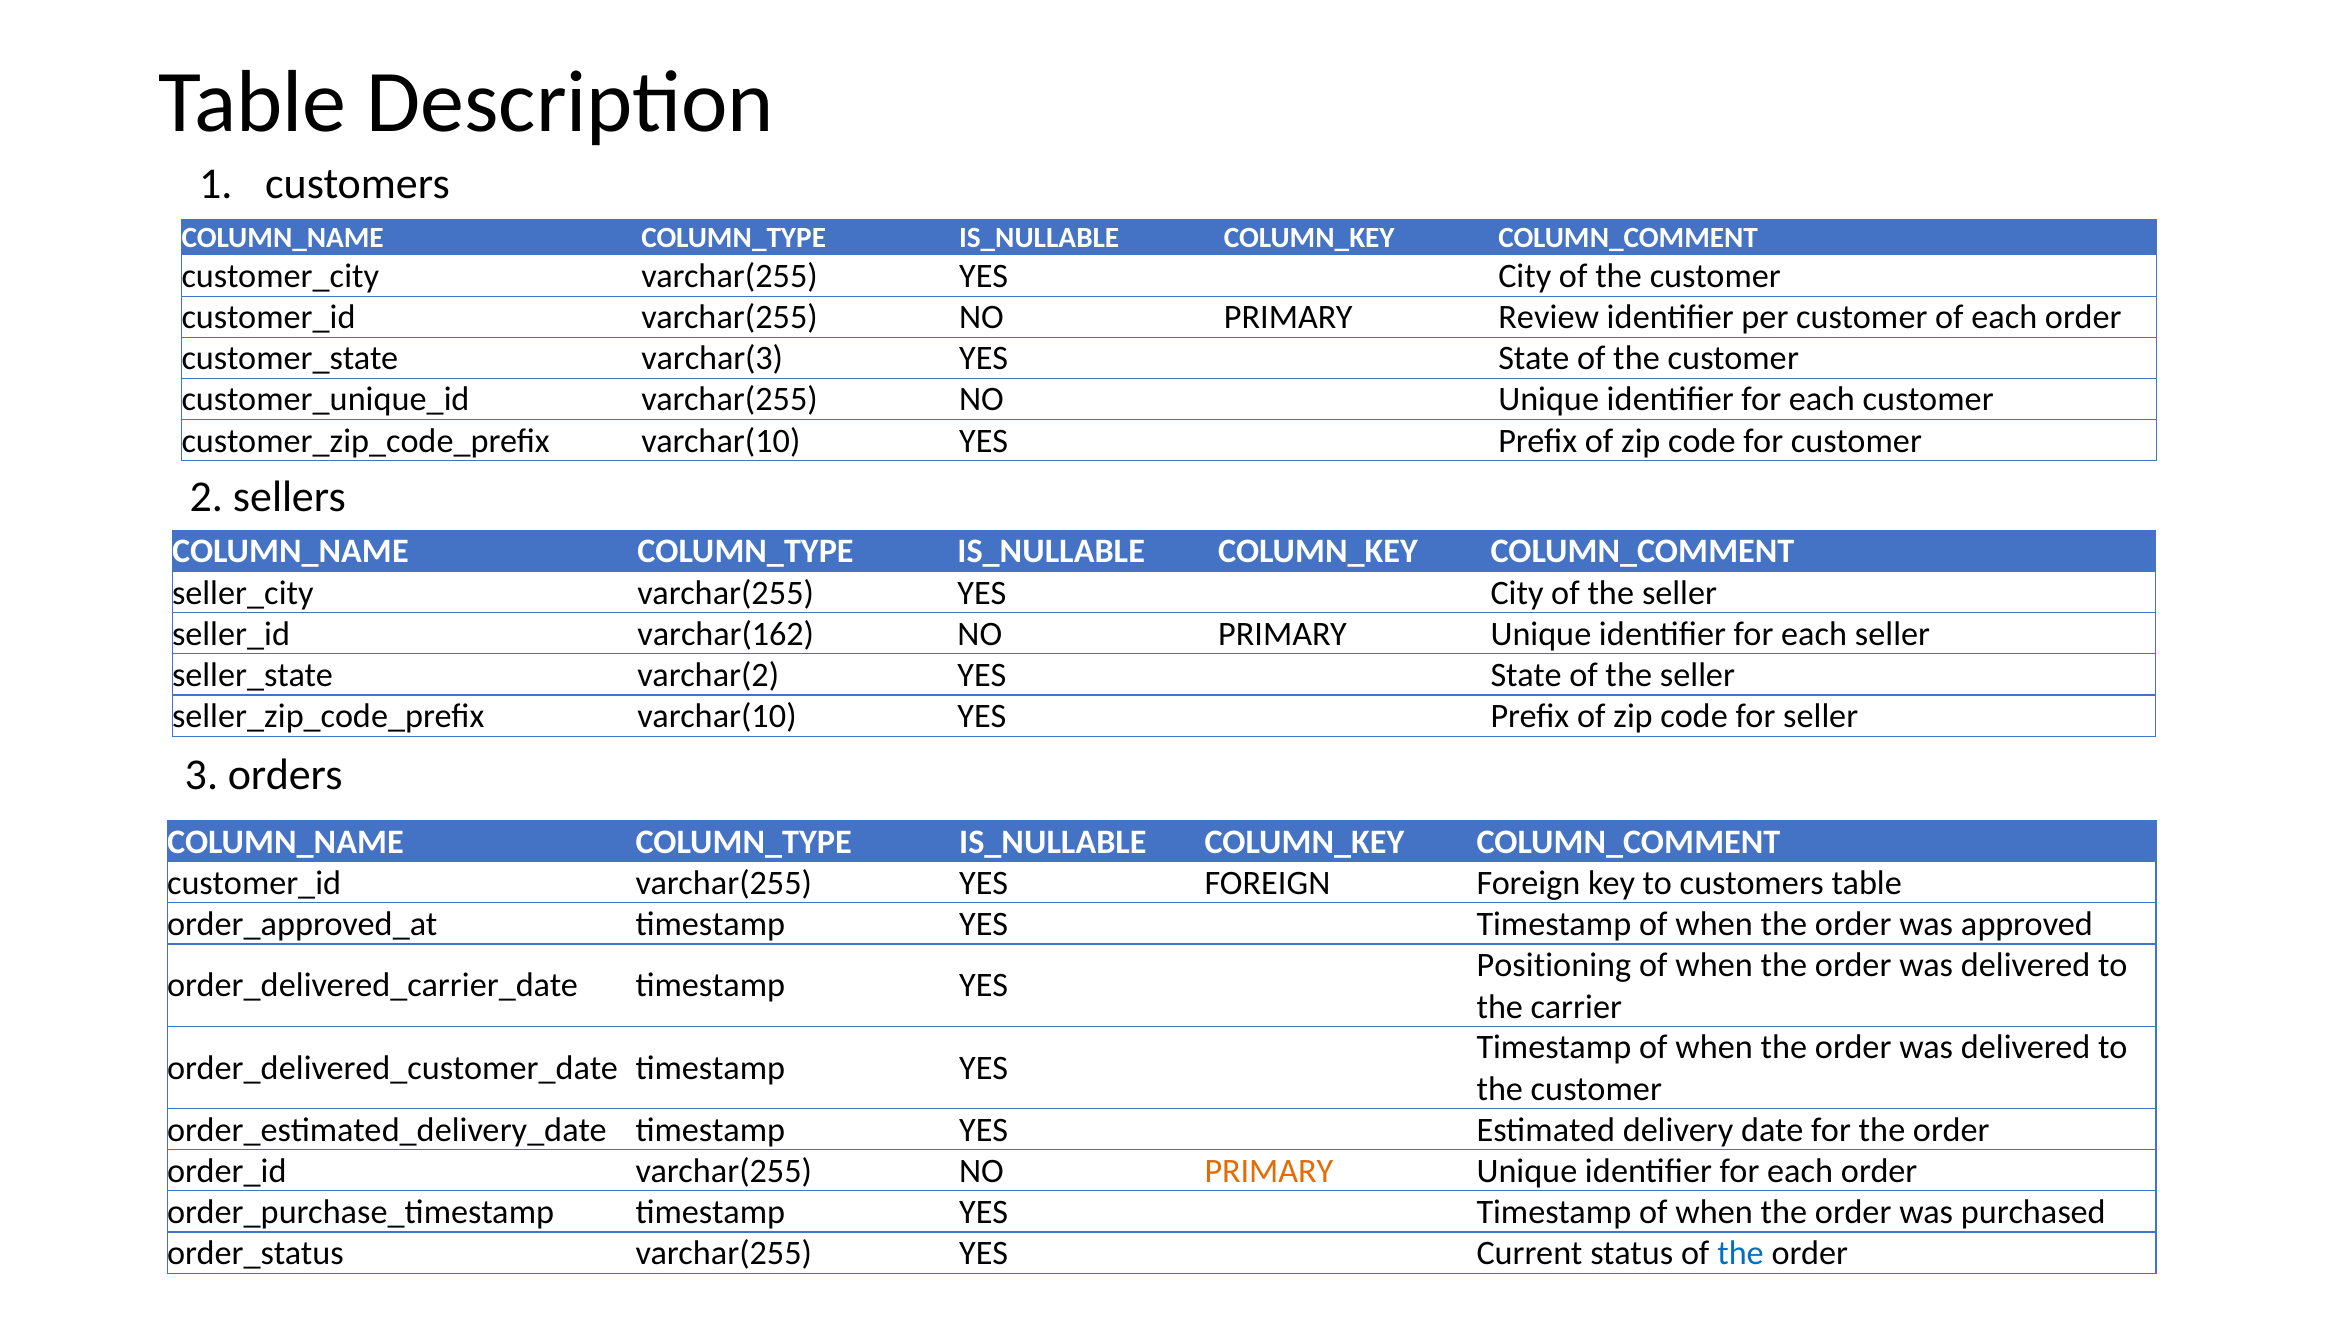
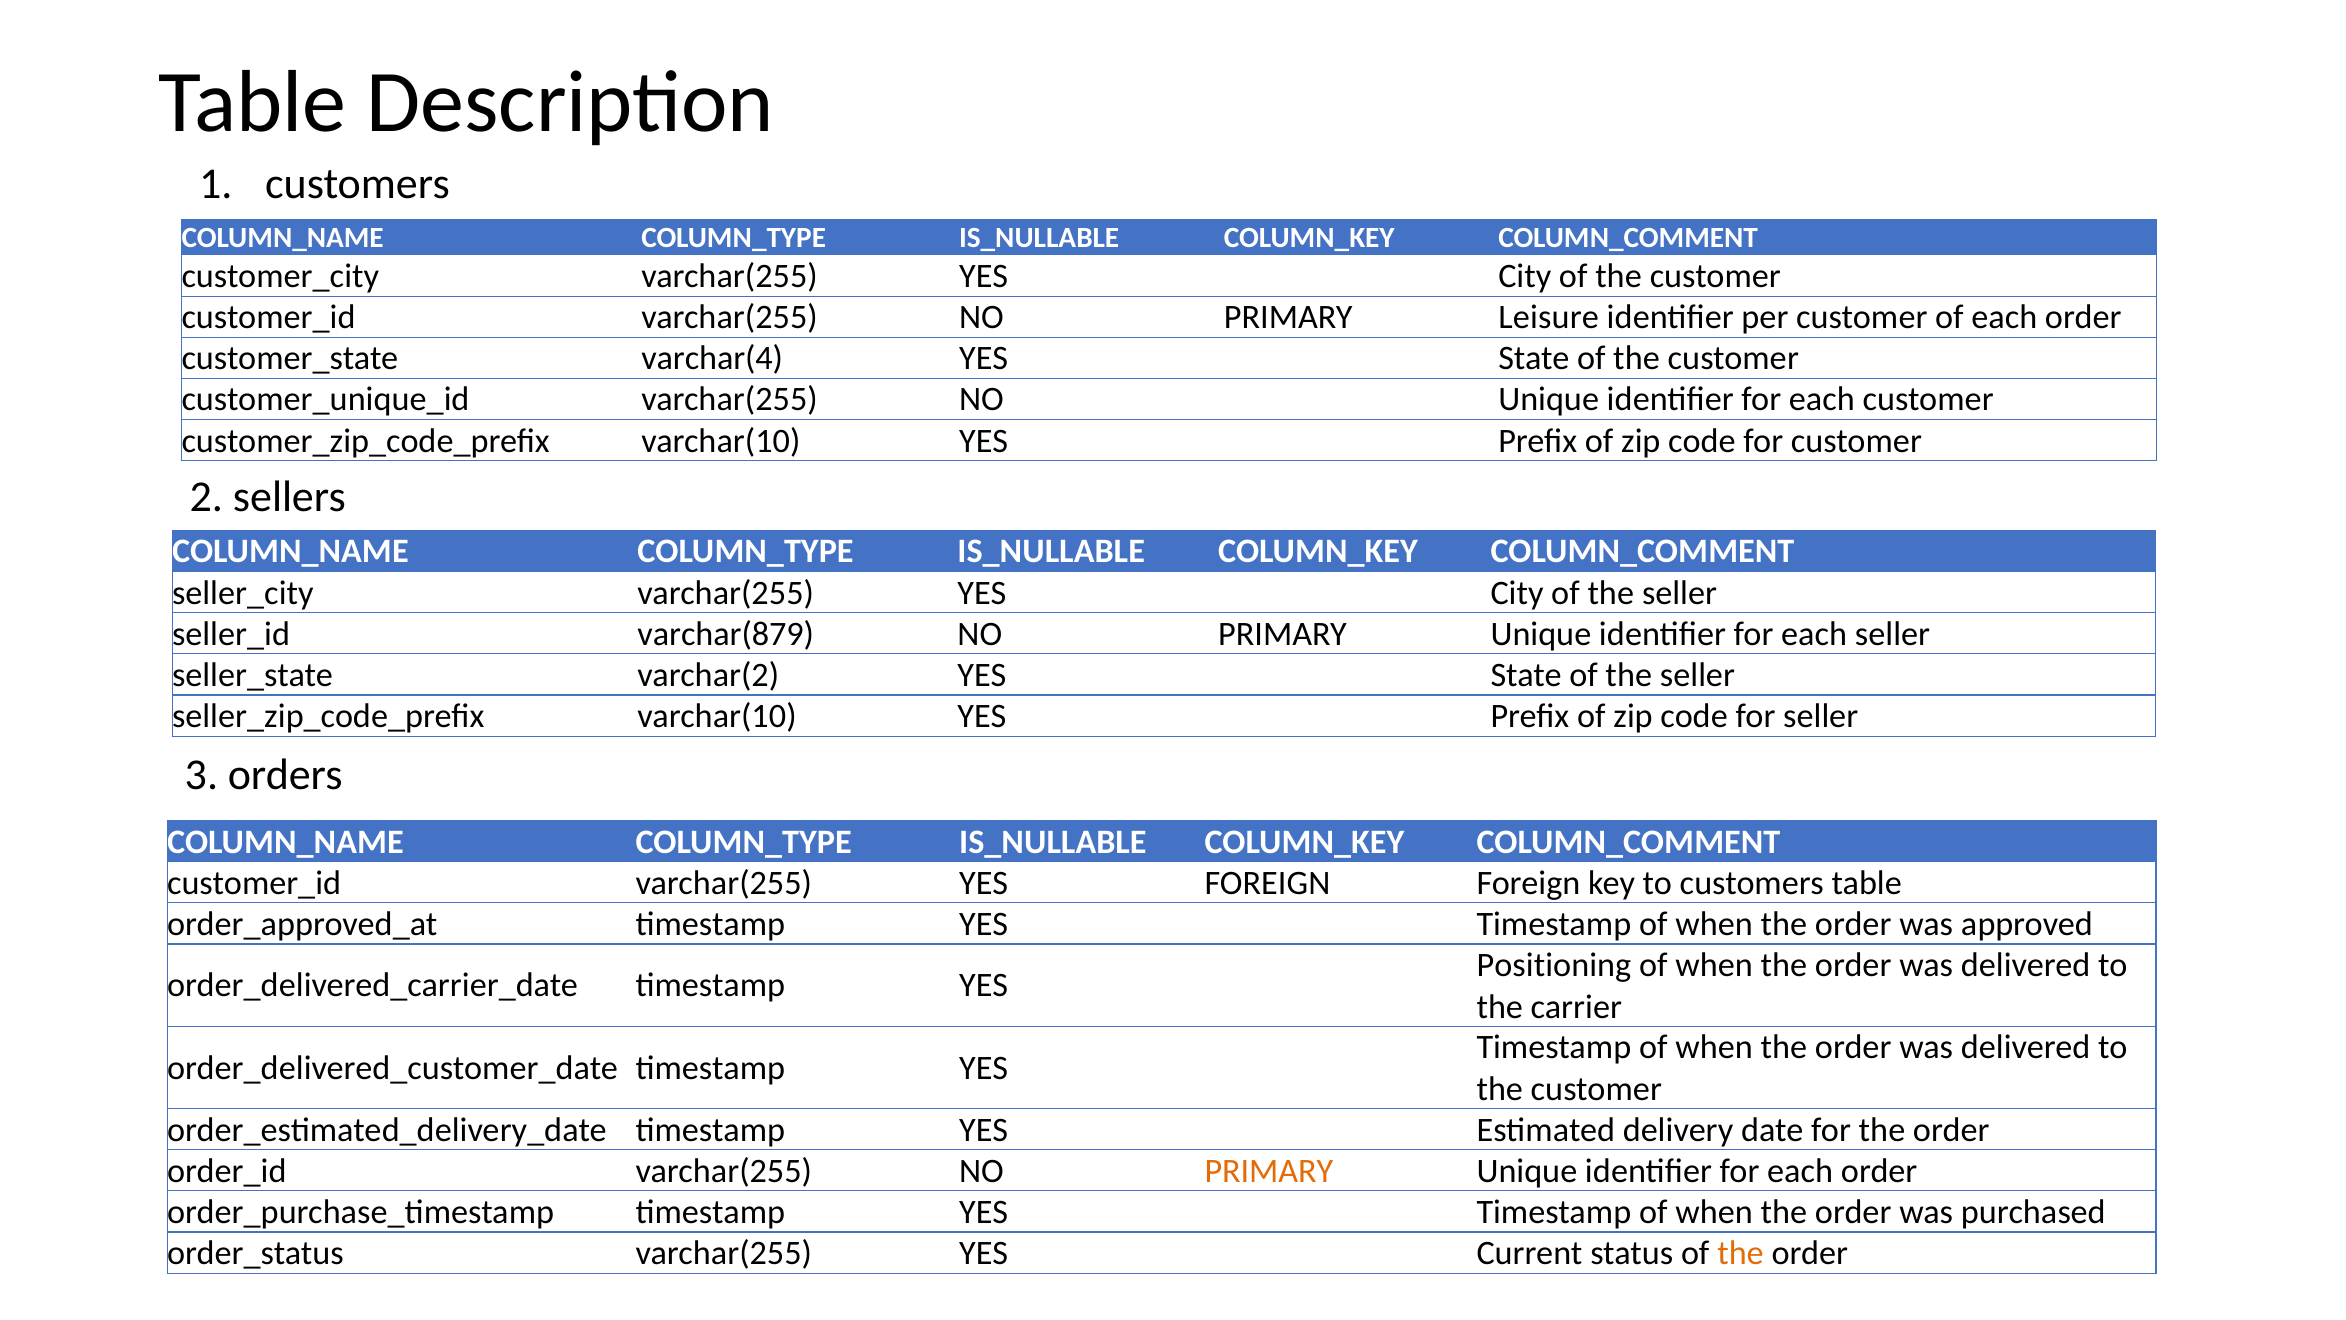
Review: Review -> Leisure
varchar(3: varchar(3 -> varchar(4
varchar(162: varchar(162 -> varchar(879
the at (1741, 1253) colour: blue -> orange
